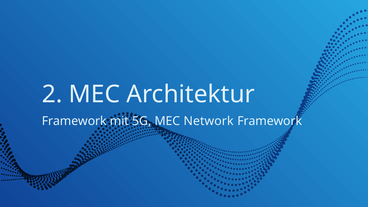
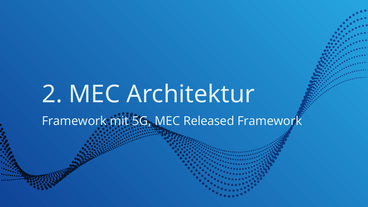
Network: Network -> Released
